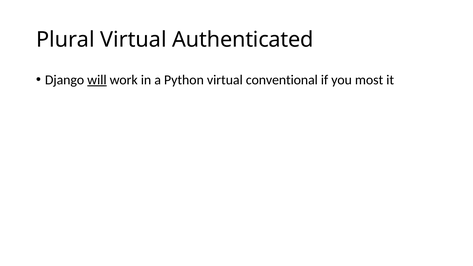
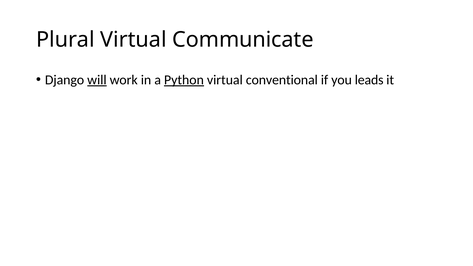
Authenticated: Authenticated -> Communicate
Python underline: none -> present
most: most -> leads
